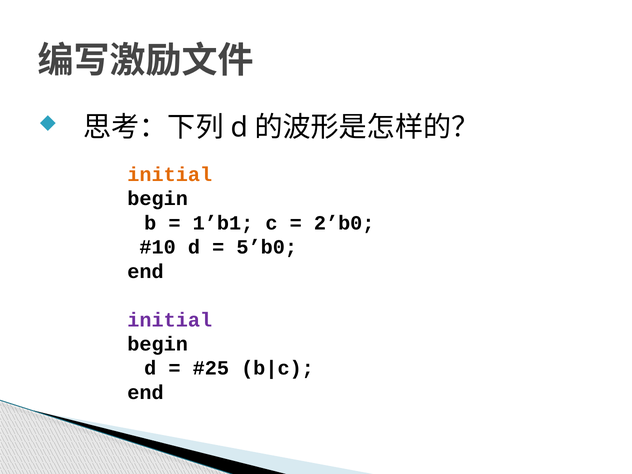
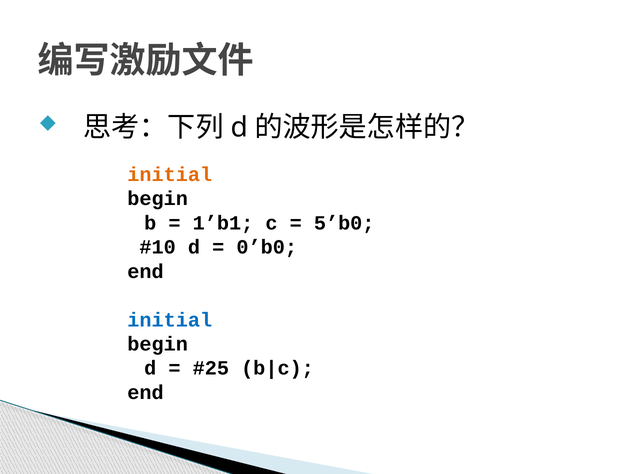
2’b0: 2’b0 -> 5’b0
5’b0: 5’b0 -> 0’b0
initial at (170, 320) colour: purple -> blue
